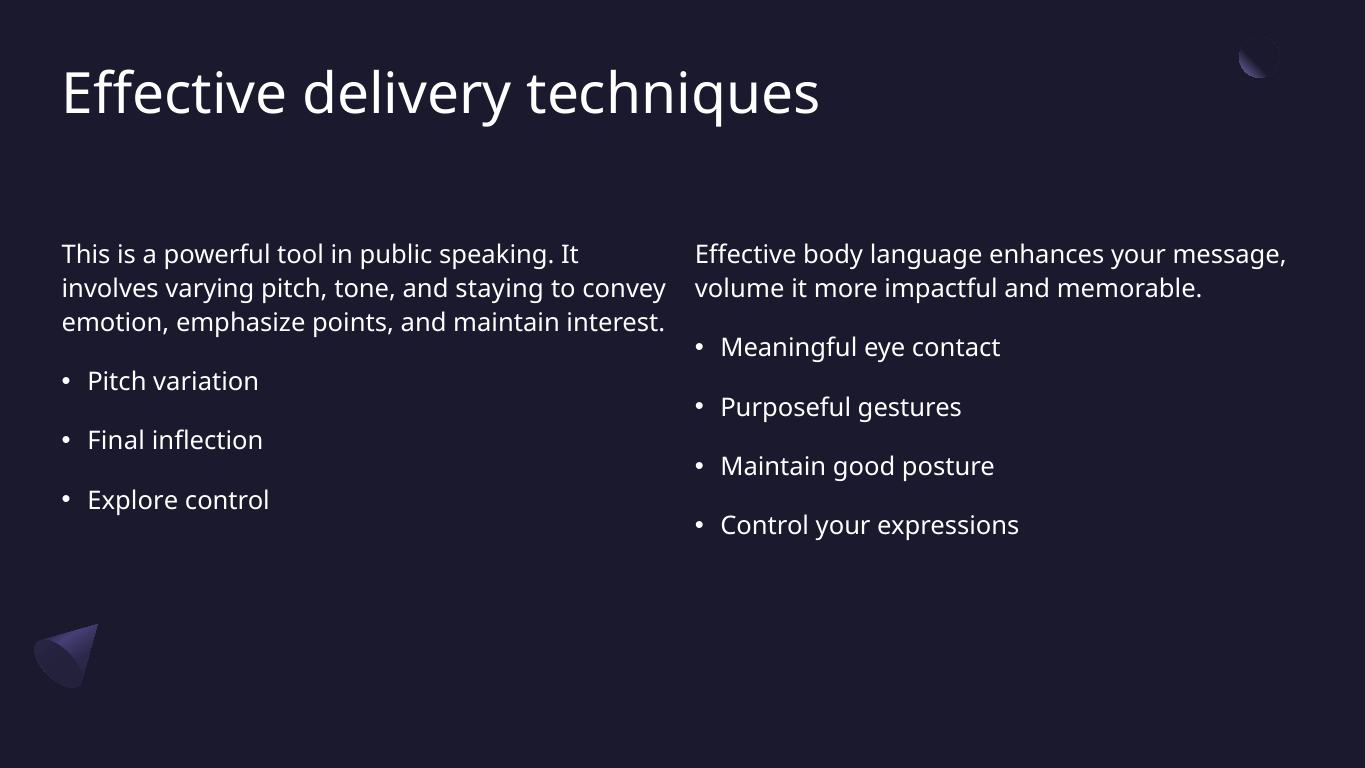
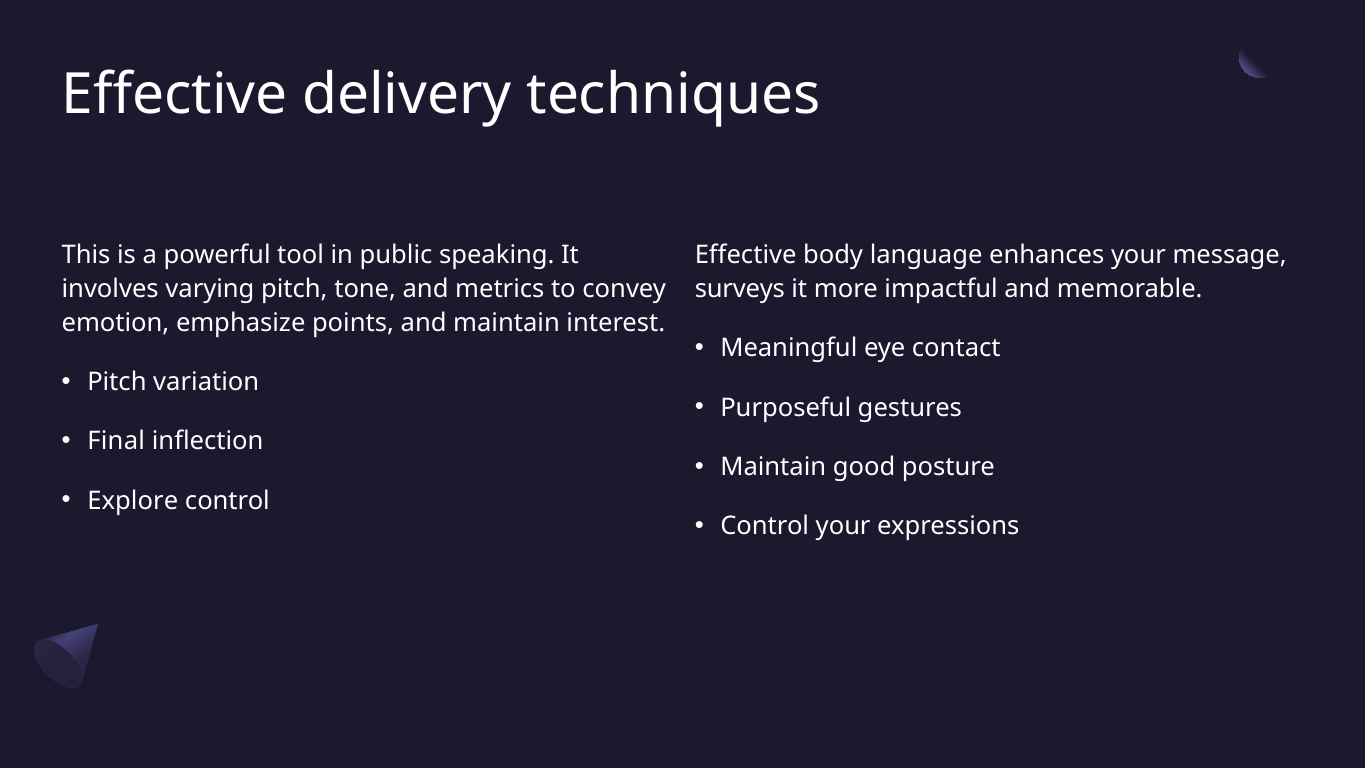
staying: staying -> metrics
volume: volume -> surveys
